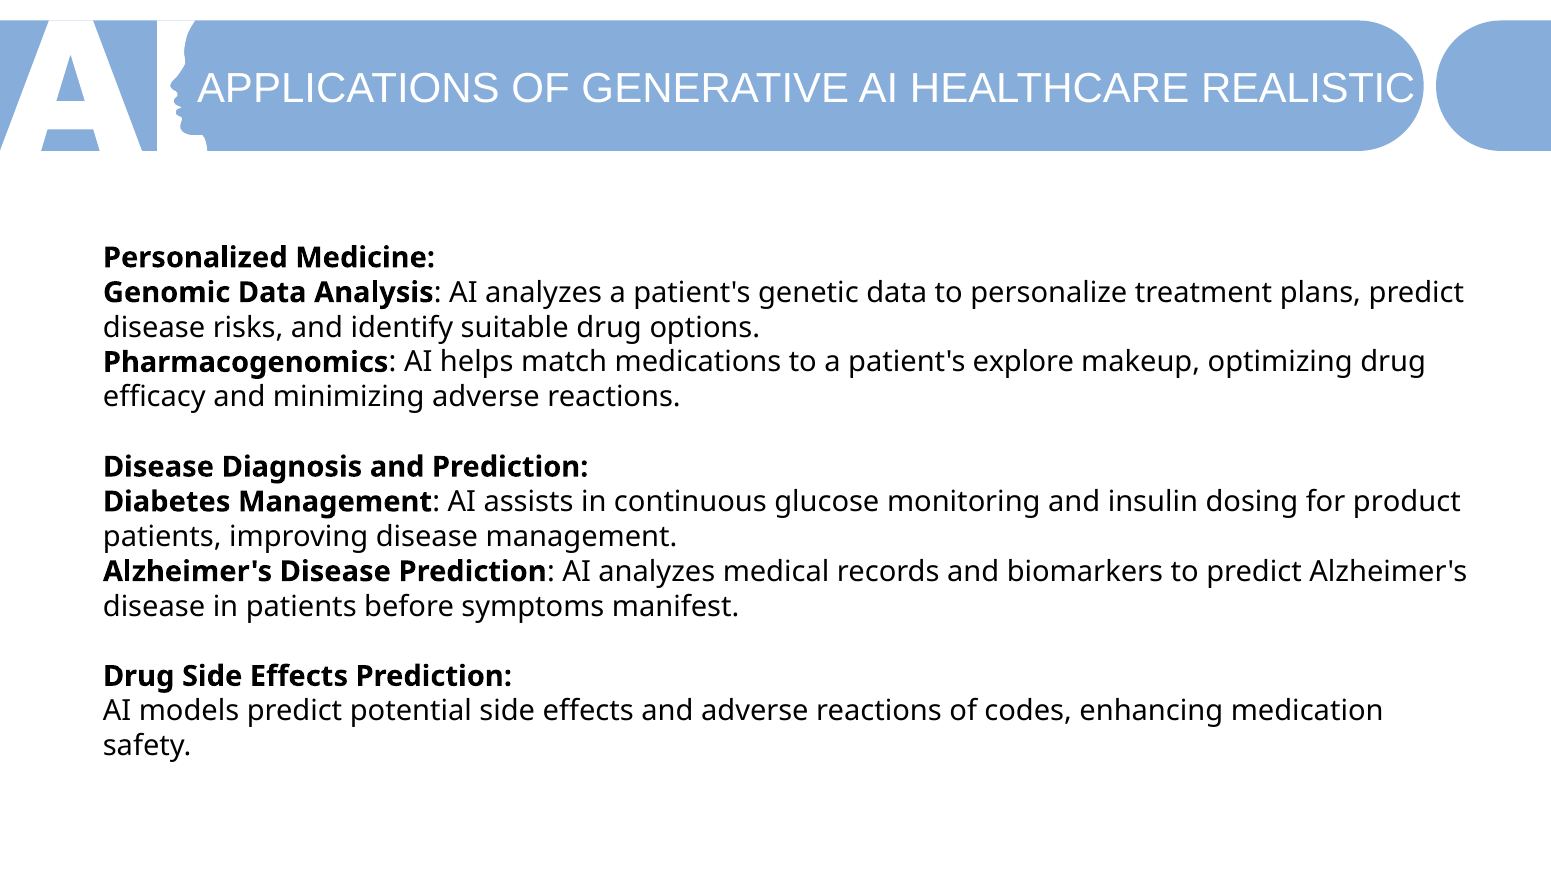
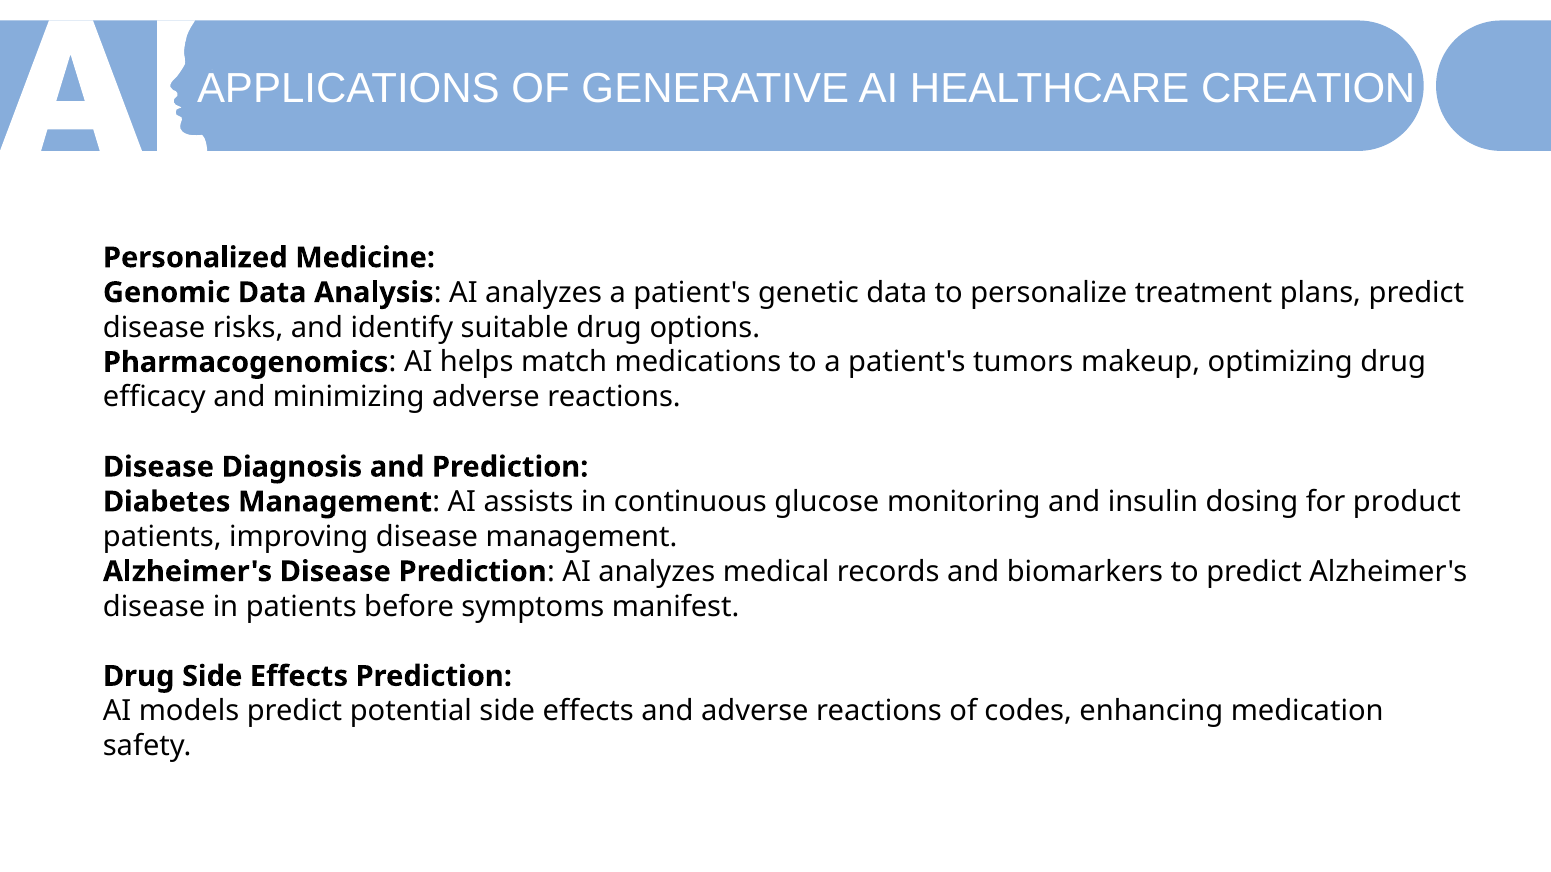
REALISTIC: REALISTIC -> CREATION
explore: explore -> tumors
